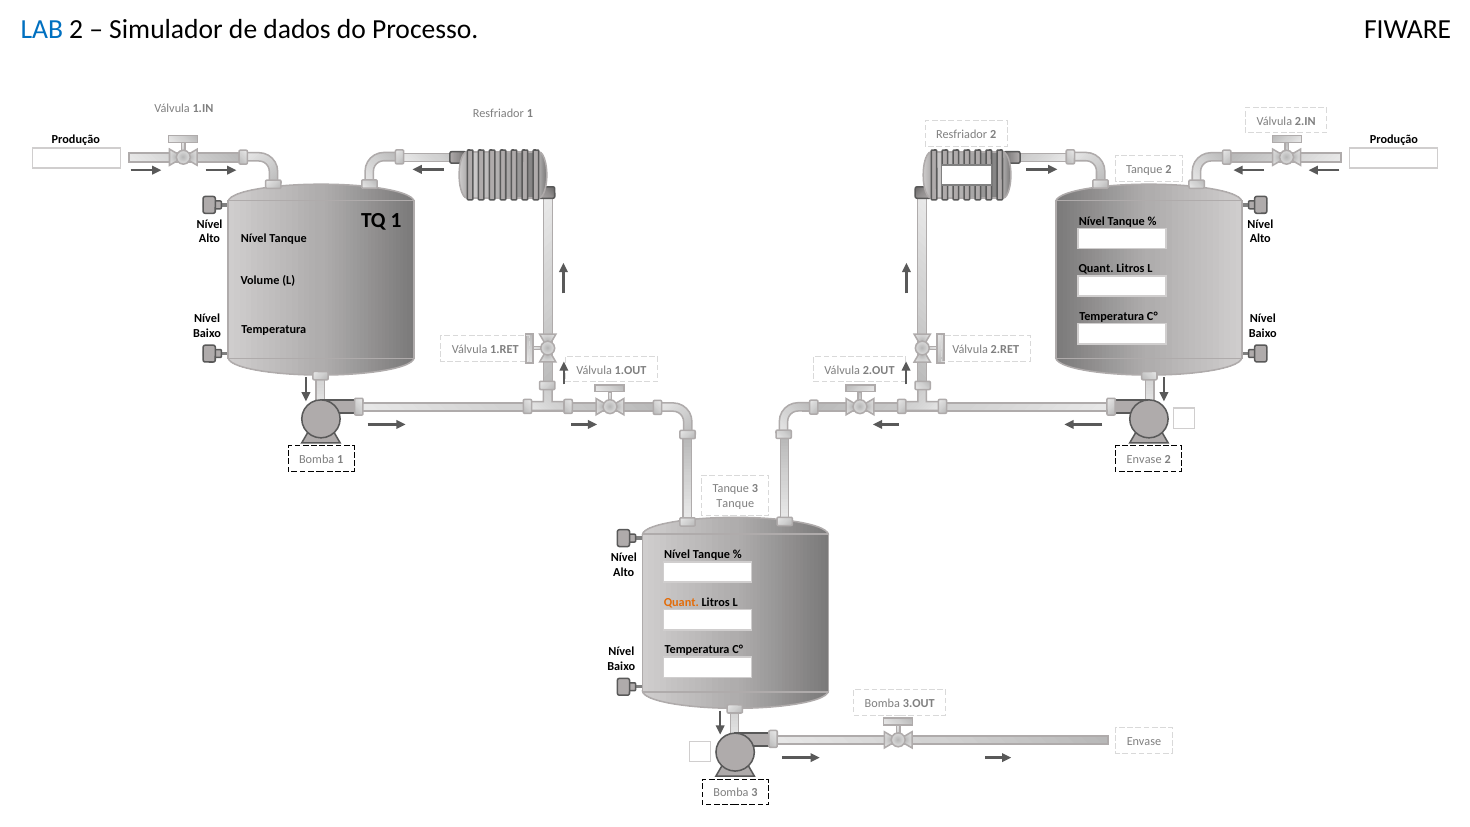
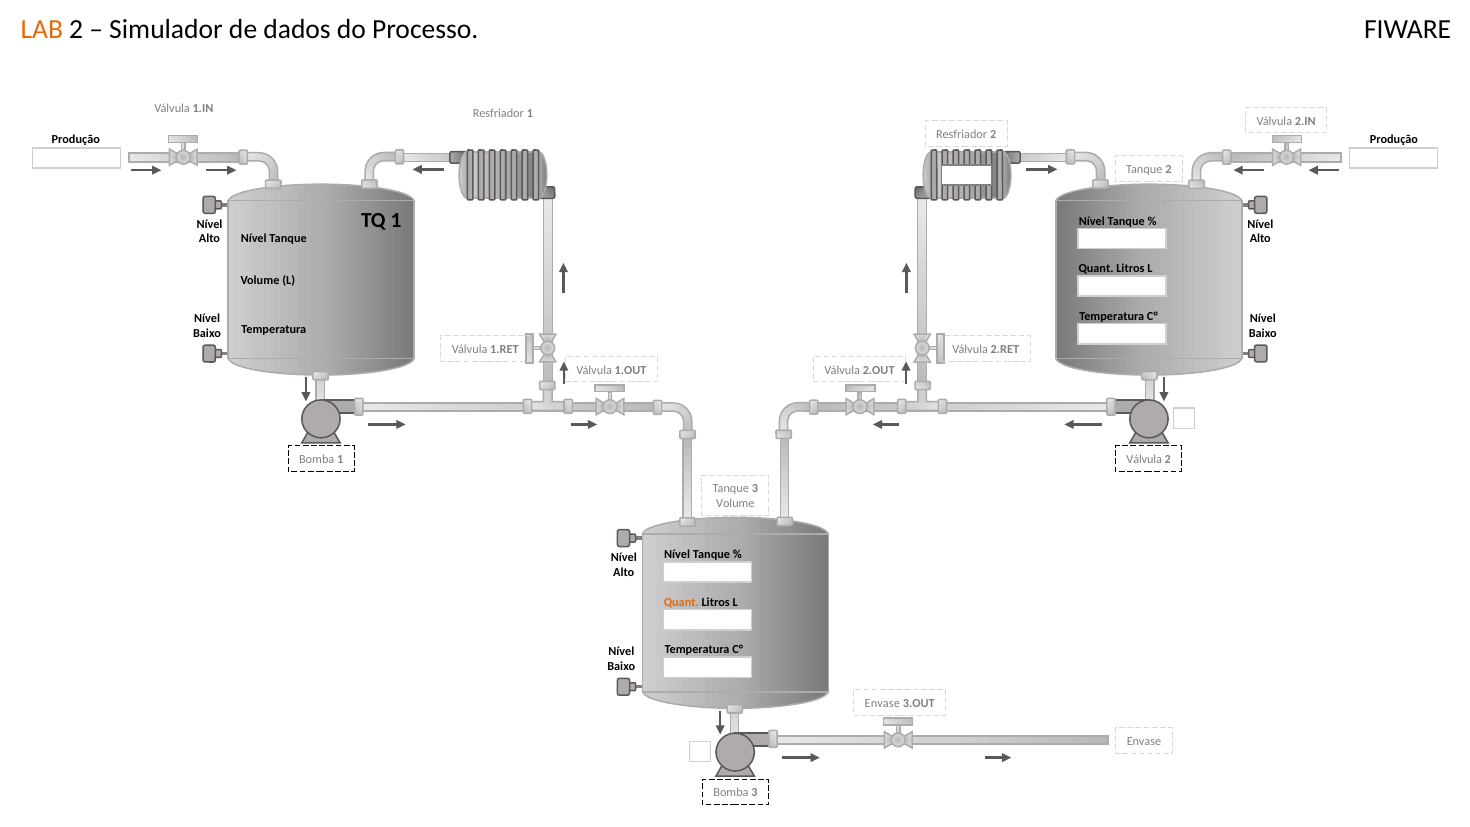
LAB colour: blue -> orange
Envase at (1144, 460): Envase -> Válvula
Tanque at (735, 503): Tanque -> Volume
Bomba at (882, 703): Bomba -> Envase
